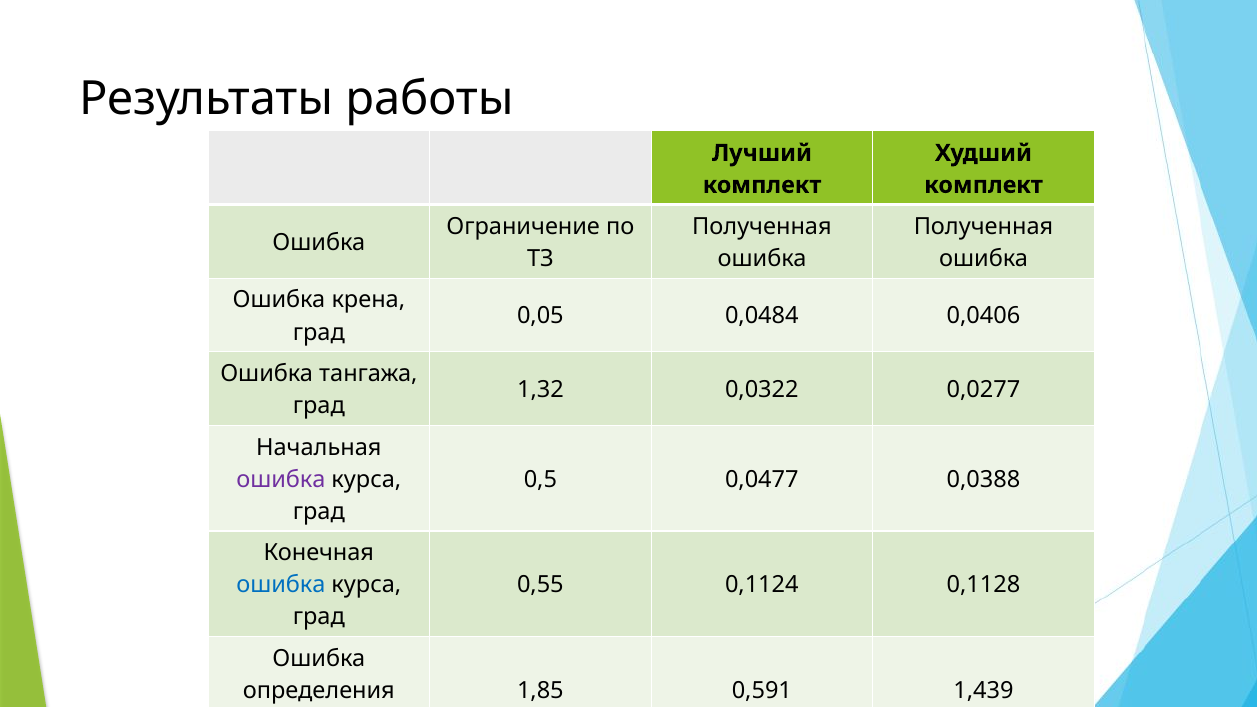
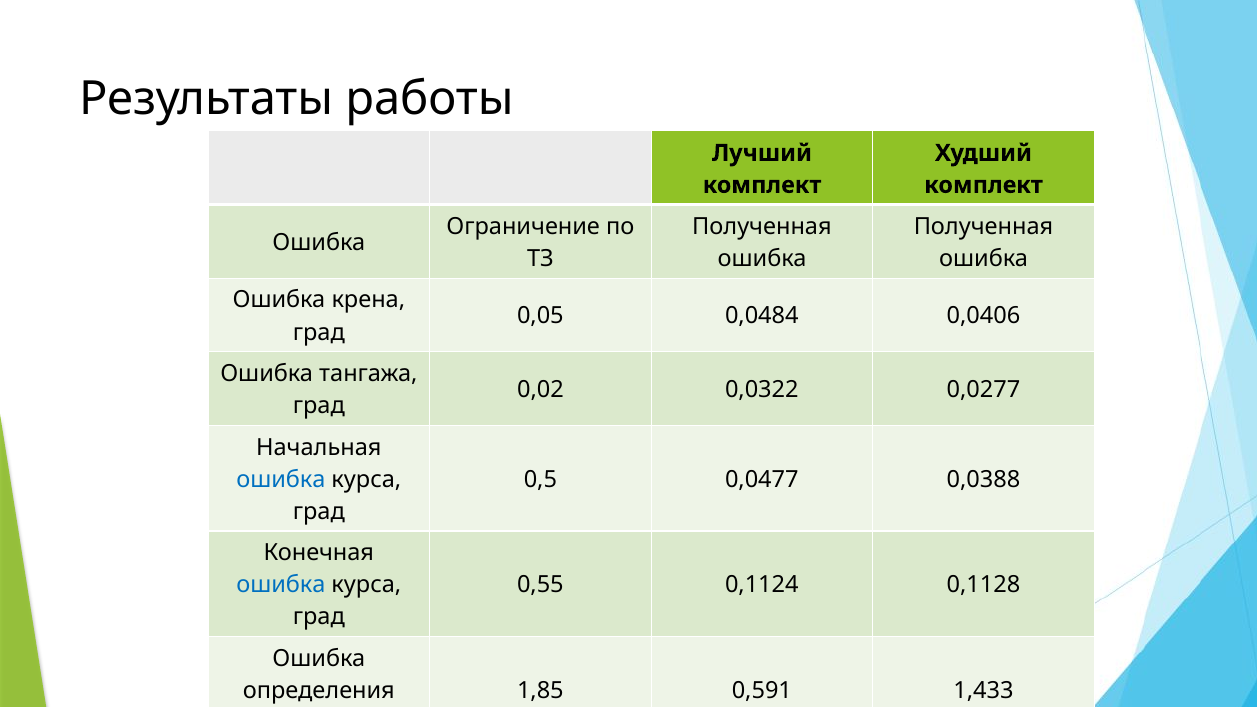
1,32: 1,32 -> 0,02
ошибка at (281, 479) colour: purple -> blue
1,439: 1,439 -> 1,433
